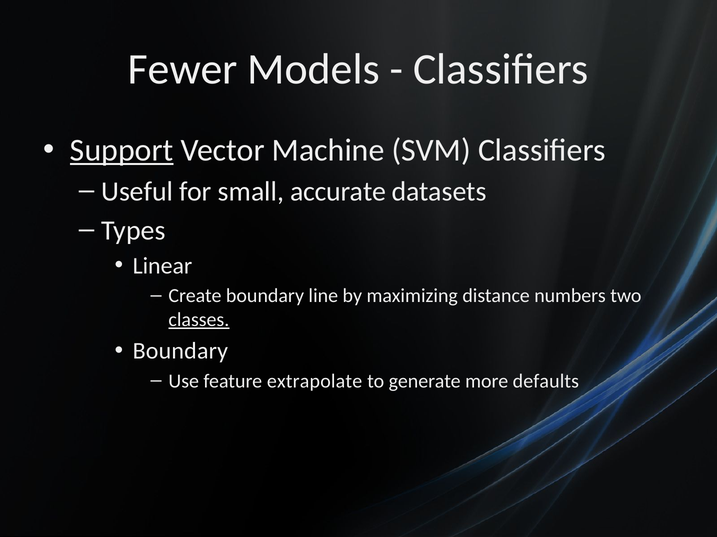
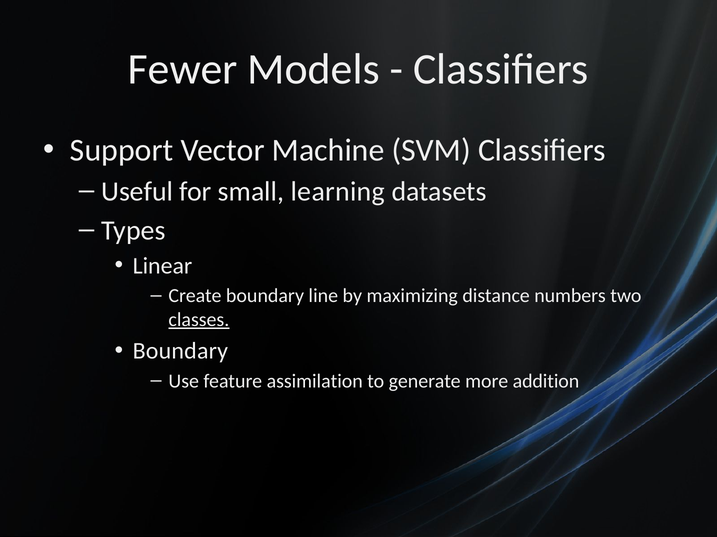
Support underline: present -> none
accurate: accurate -> learning
extrapolate: extrapolate -> assimilation
defaults: defaults -> addition
